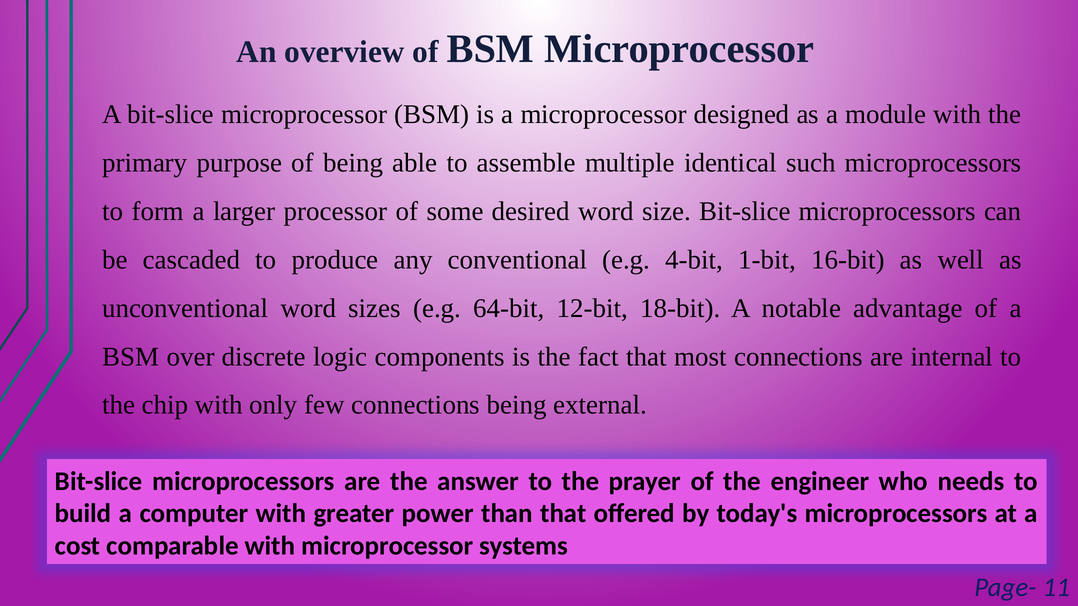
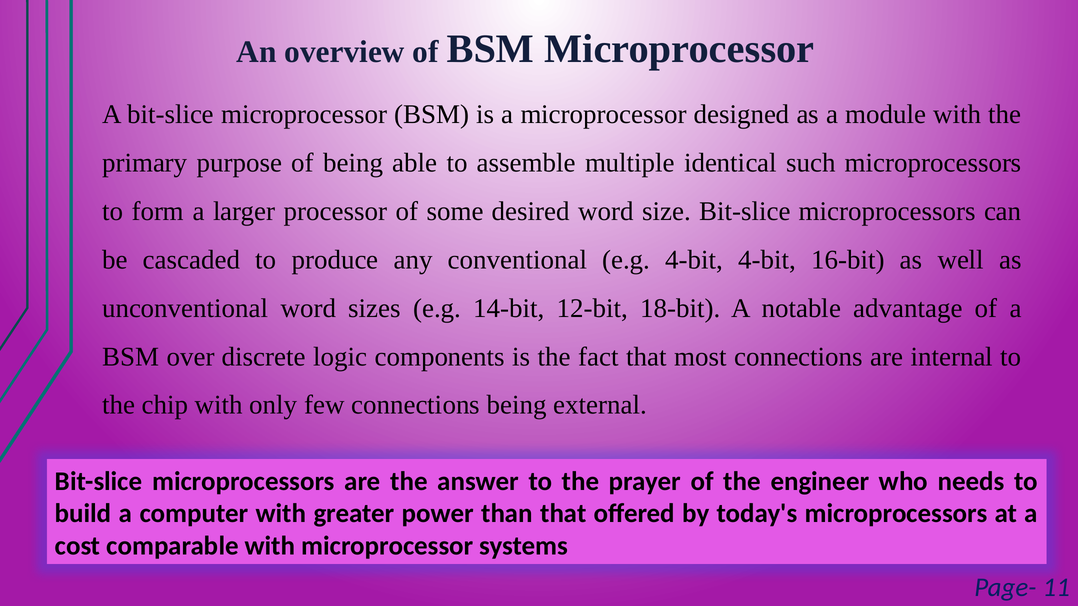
4-bit 1-bit: 1-bit -> 4-bit
64-bit: 64-bit -> 14-bit
